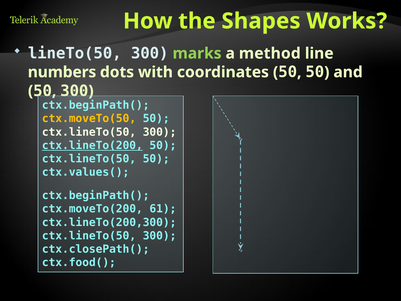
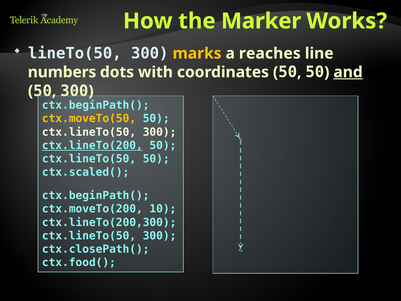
Shapes: Shapes -> Marker
marks colour: light green -> yellow
method: method -> reaches
and underline: none -> present
ctx.values(: ctx.values( -> ctx.scaled(
61: 61 -> 10
